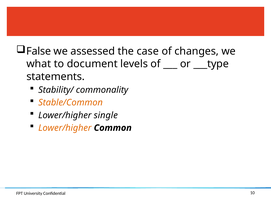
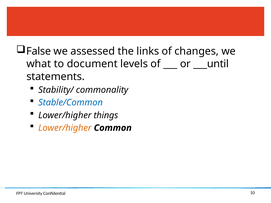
case: case -> links
___type: ___type -> ___until
Stable/Common colour: orange -> blue
single: single -> things
